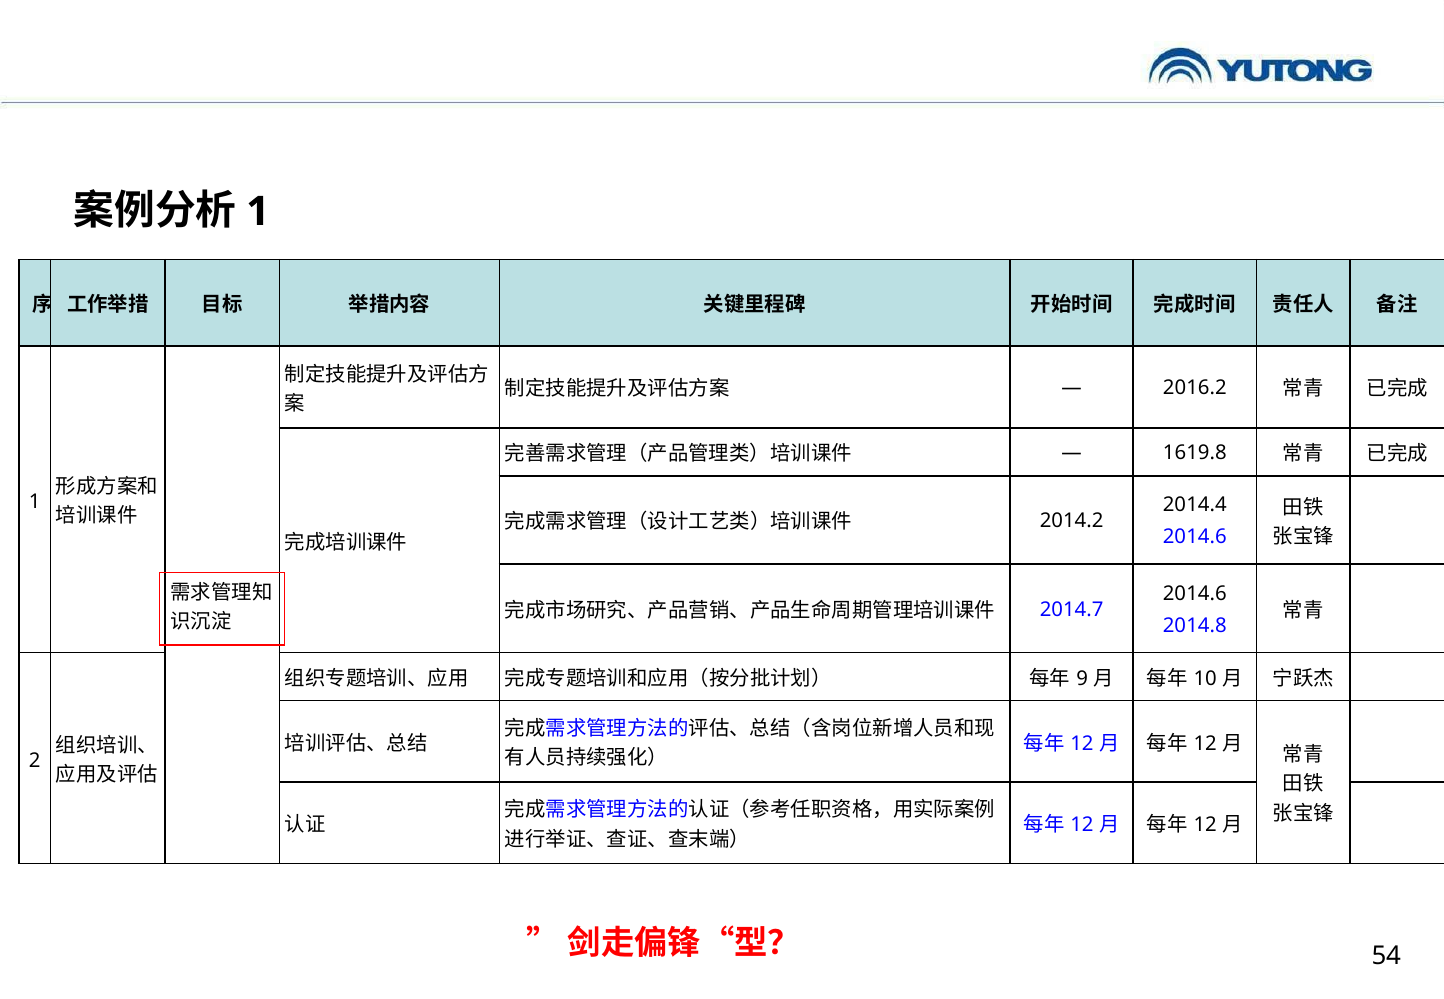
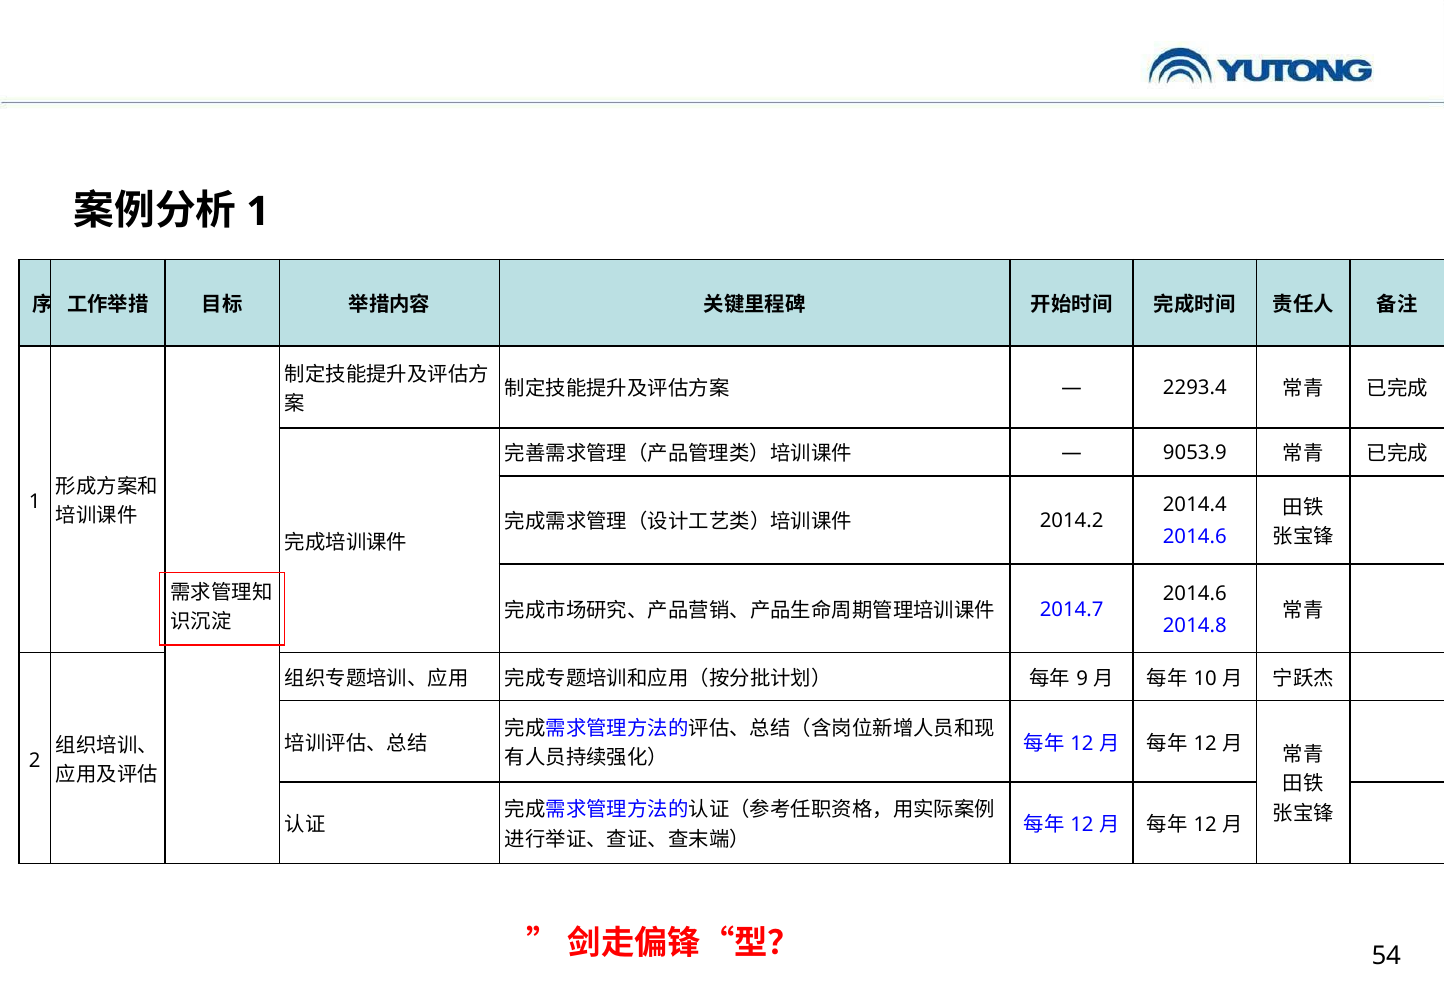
2016.2: 2016.2 -> 2293.4
1619.8: 1619.8 -> 9053.9
